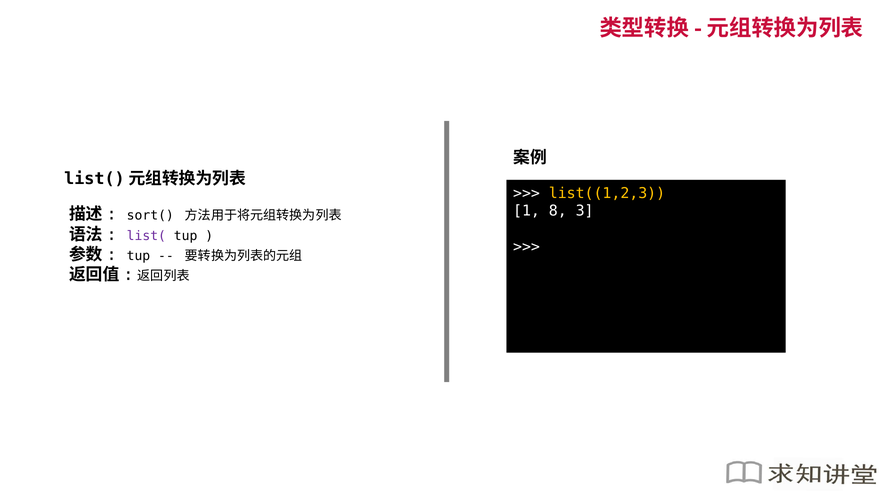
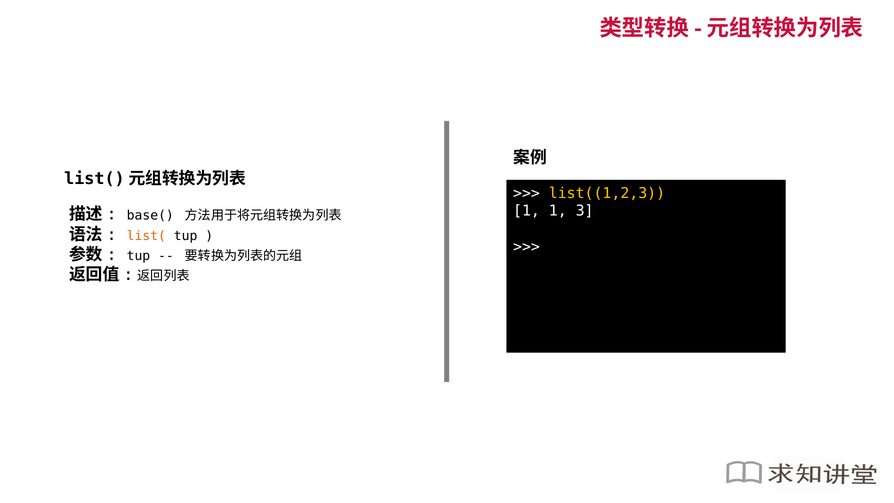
1 8: 8 -> 1
sort(: sort( -> base(
list( colour: purple -> orange
